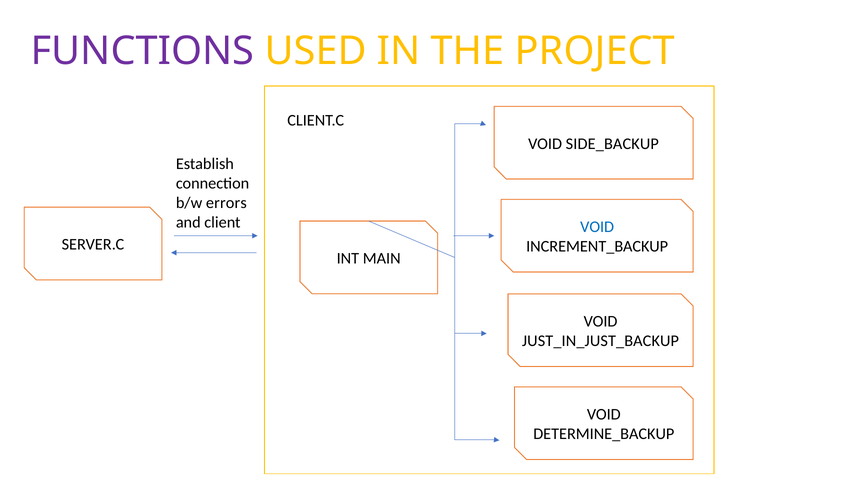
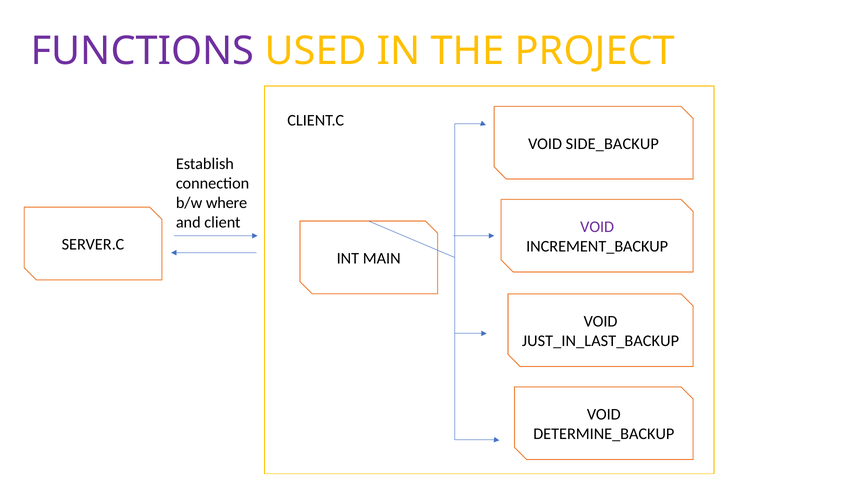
errors: errors -> where
VOID at (597, 227) colour: blue -> purple
JUST_IN_JUST_BACKUP: JUST_IN_JUST_BACKUP -> JUST_IN_LAST_BACKUP
